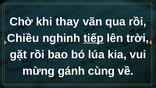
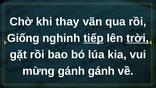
Chiều: Chiều -> Giống
trời underline: none -> present
gánh cùng: cùng -> gánh
